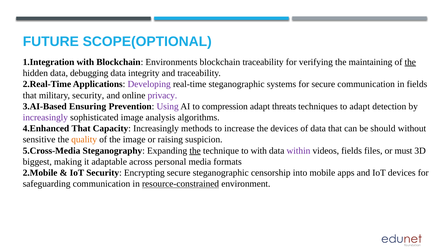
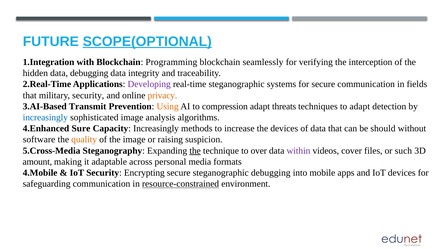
SCOPE(OPTIONAL underline: none -> present
Environments: Environments -> Programming
blockchain traceability: traceability -> seamlessly
maintaining: maintaining -> interception
the at (410, 62) underline: present -> none
privacy colour: purple -> orange
Ensuring: Ensuring -> Transmit
Using colour: purple -> orange
increasingly at (45, 118) colour: purple -> blue
That at (81, 129): That -> Sure
sensitive: sensitive -> software
to with: with -> over
videos fields: fields -> cover
must: must -> such
biggest: biggest -> amount
2.Mobile: 2.Mobile -> 4.Mobile
steganographic censorship: censorship -> debugging
